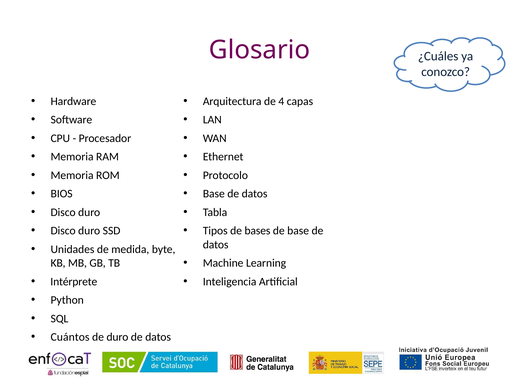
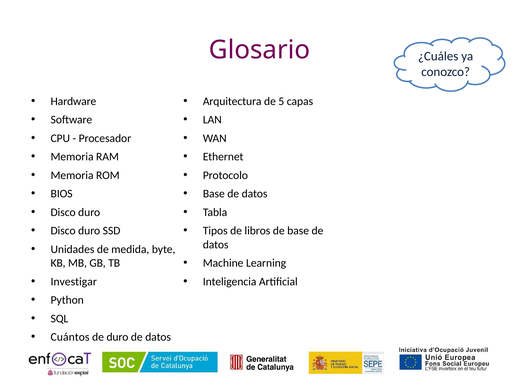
4: 4 -> 5
bases: bases -> libros
Intérprete: Intérprete -> Investigar
